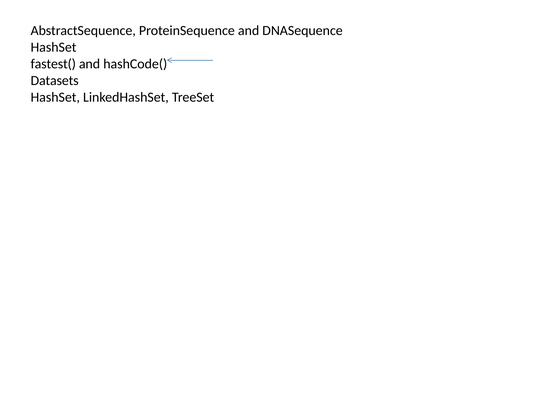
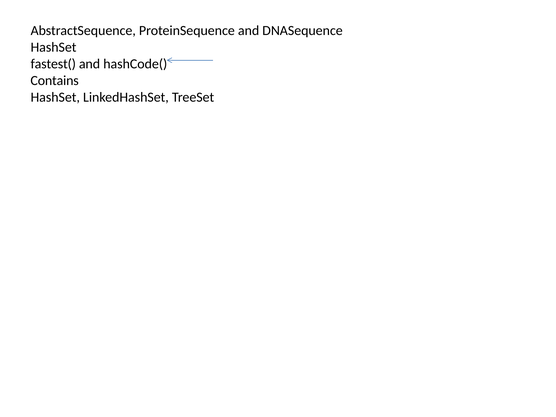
Datasets: Datasets -> Contains
